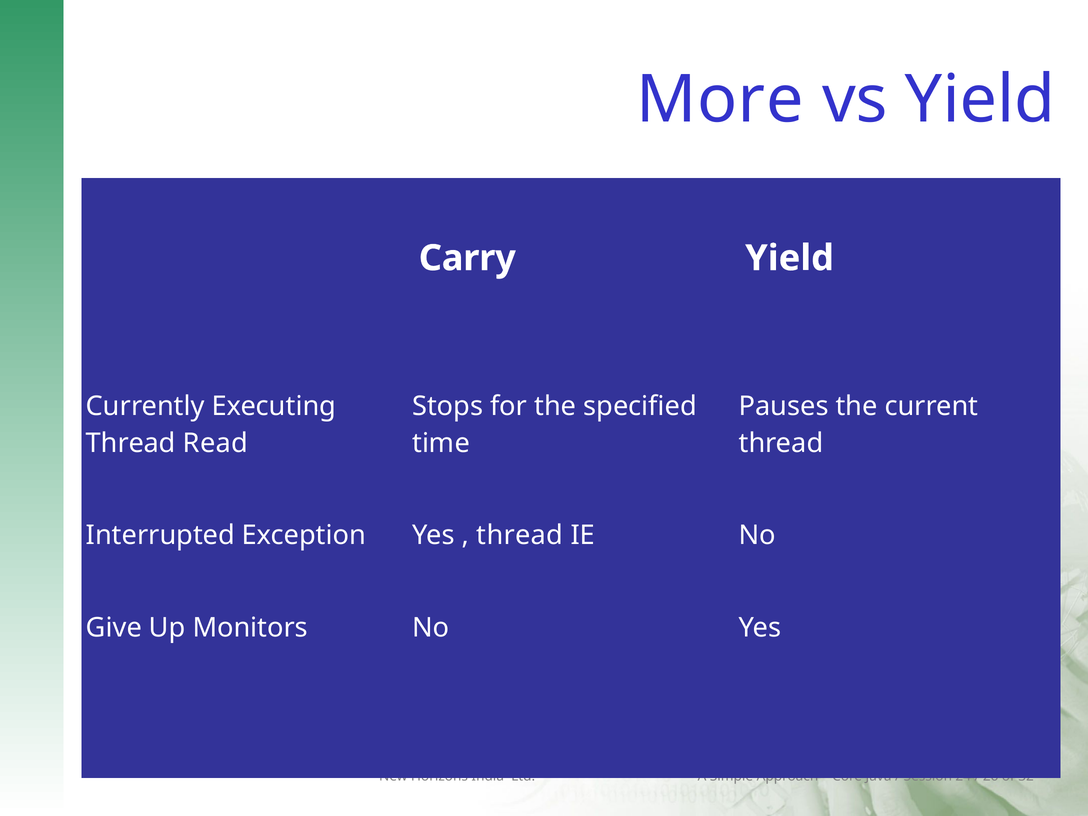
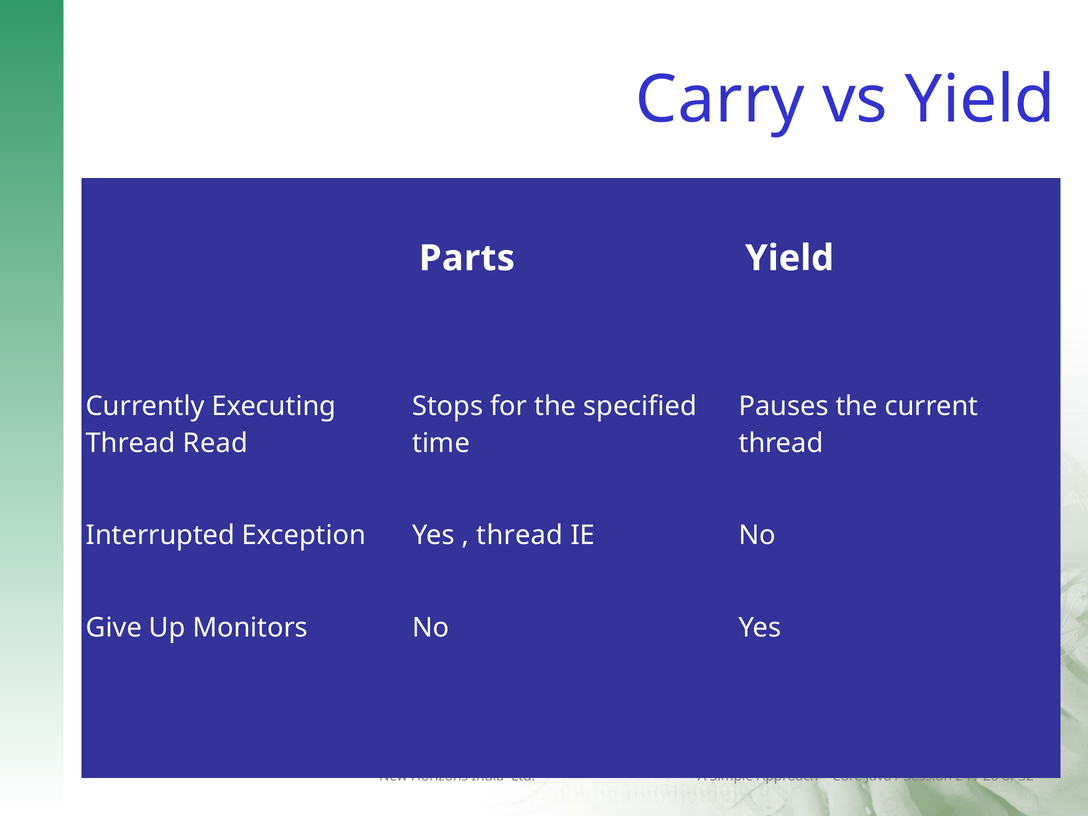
More: More -> Carry
Carry: Carry -> Parts
